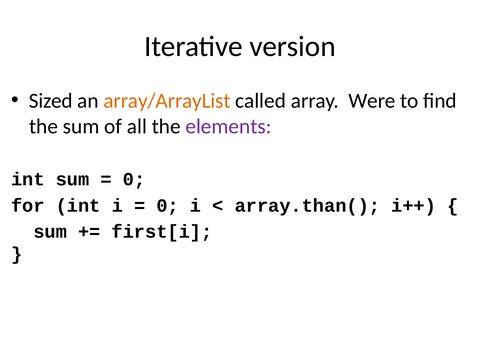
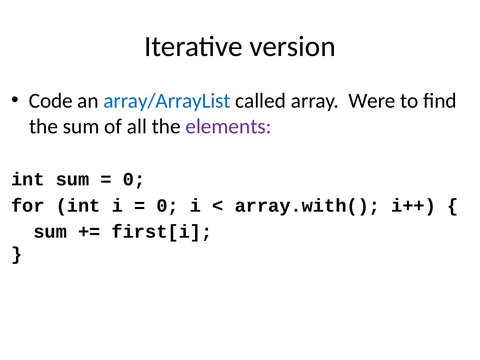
Sized: Sized -> Code
array/ArrayList colour: orange -> blue
array.than(: array.than( -> array.with(
